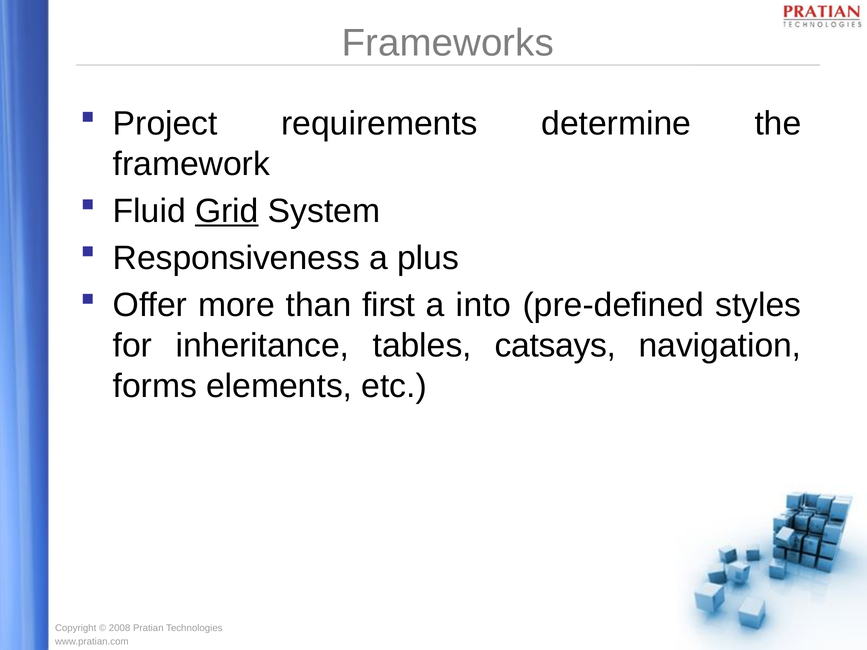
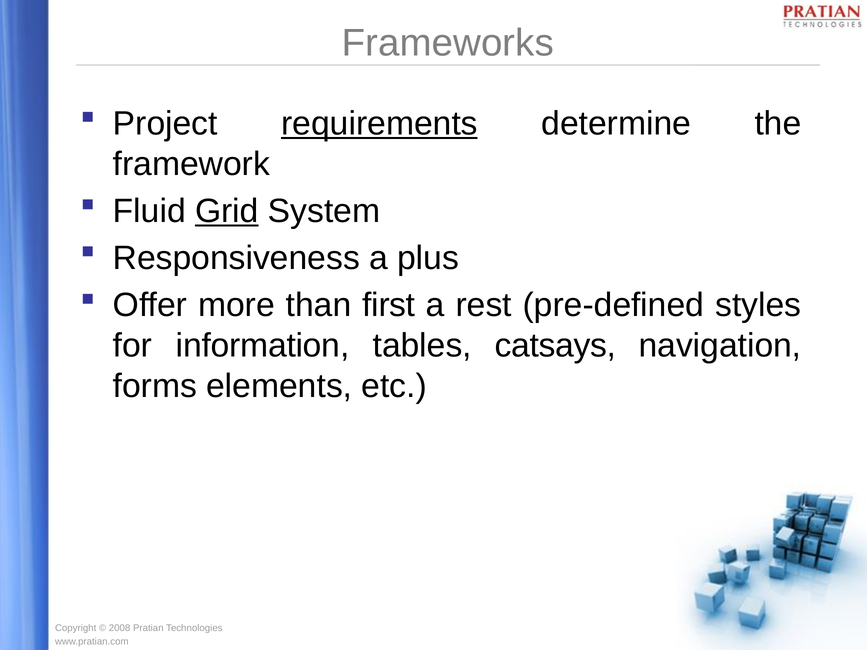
requirements underline: none -> present
into: into -> rest
inheritance: inheritance -> information
